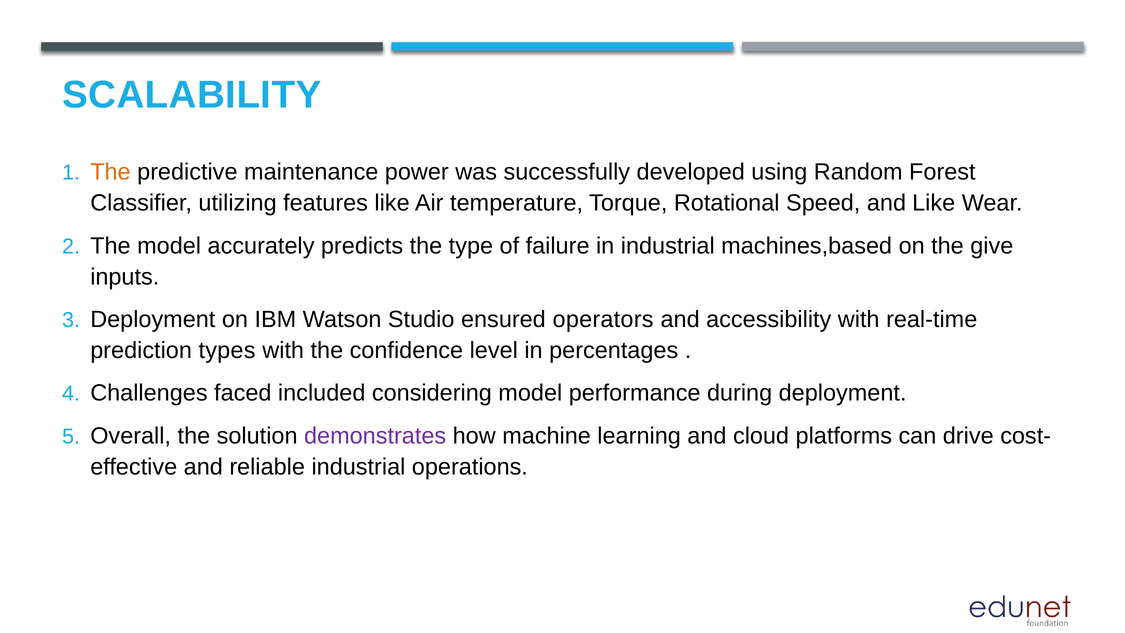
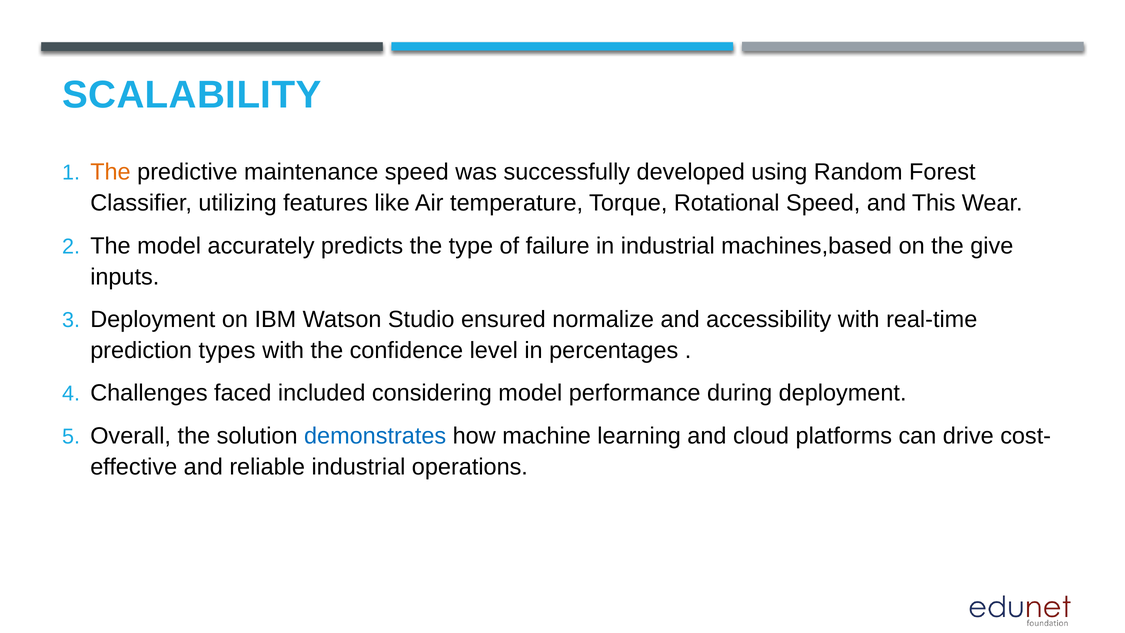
maintenance power: power -> speed
and Like: Like -> This
operators: operators -> normalize
demonstrates colour: purple -> blue
